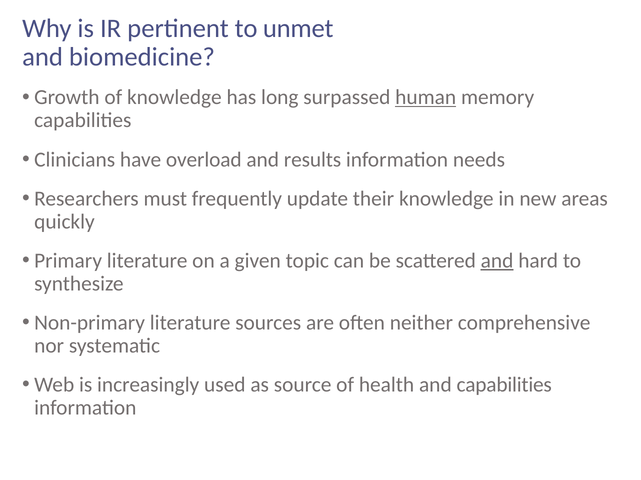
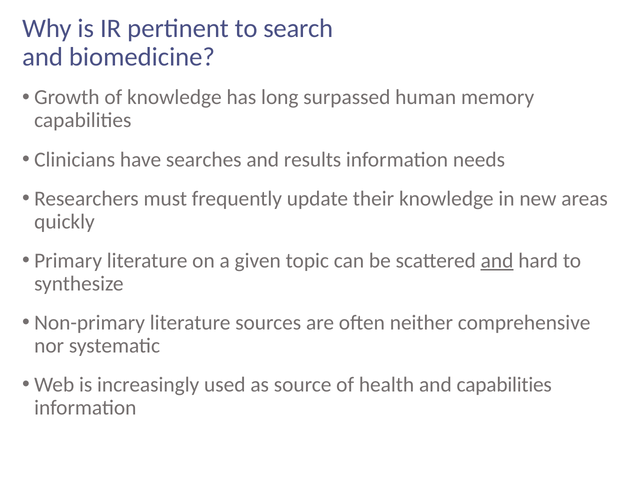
unmet: unmet -> search
human underline: present -> none
overload: overload -> searches
